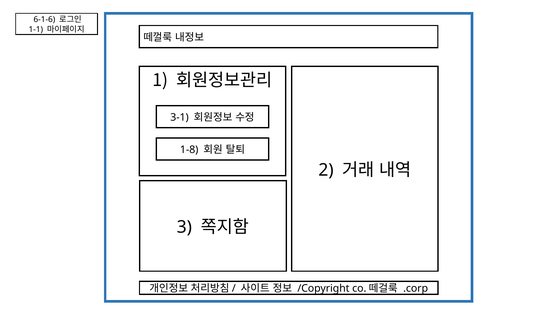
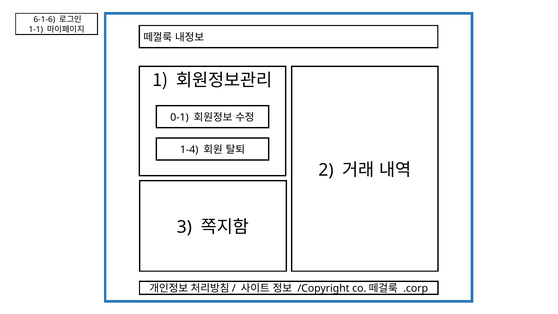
3-1: 3-1 -> 0-1
1-8: 1-8 -> 1-4
